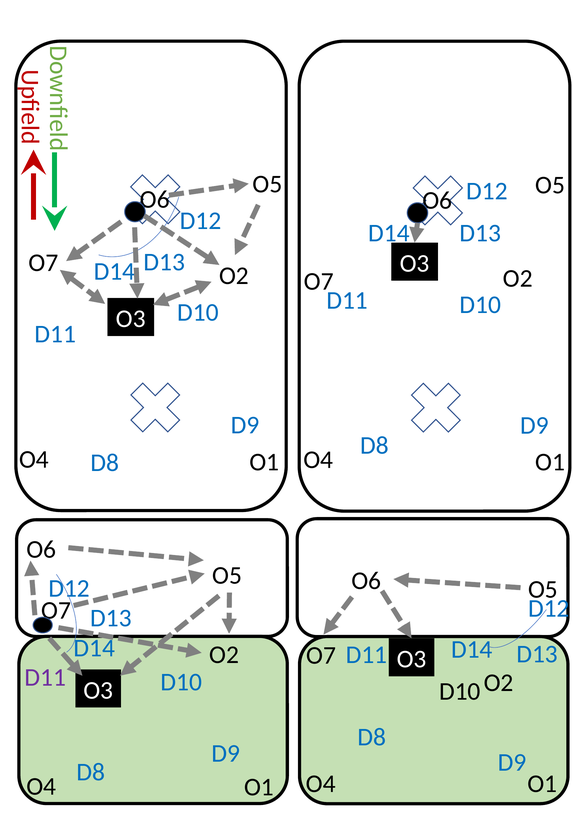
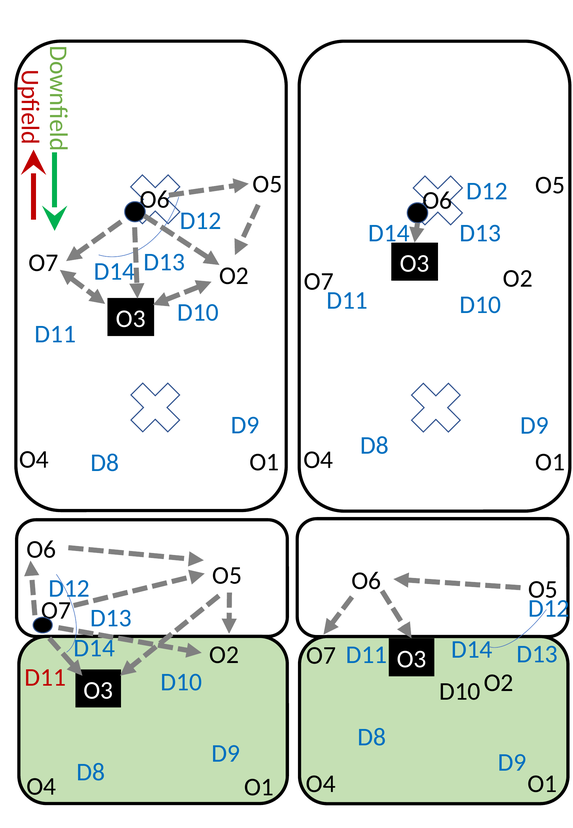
D11 at (45, 677) colour: purple -> red
